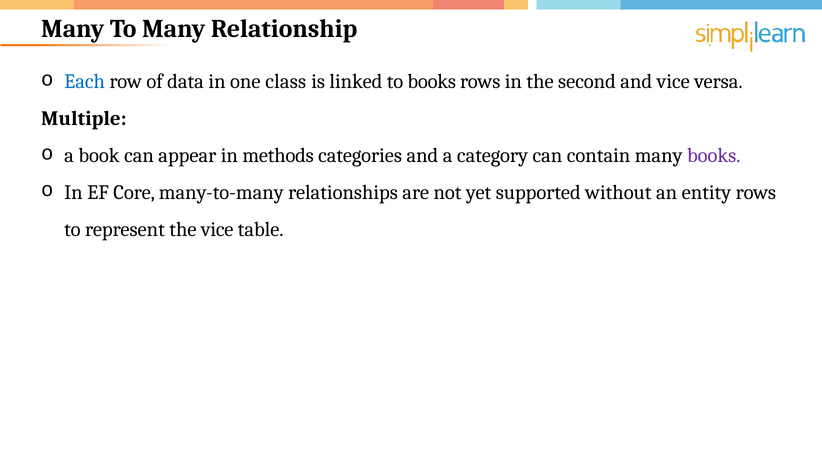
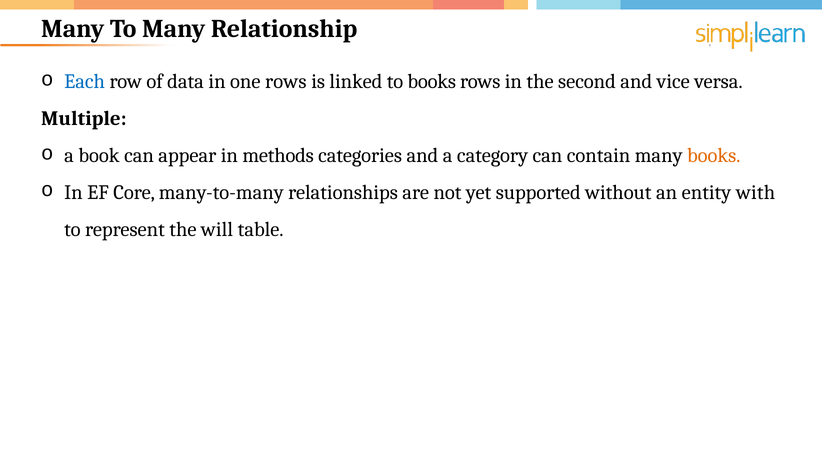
one class: class -> rows
books at (714, 156) colour: purple -> orange
entity rows: rows -> with
the vice: vice -> will
